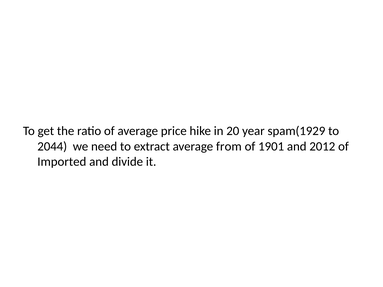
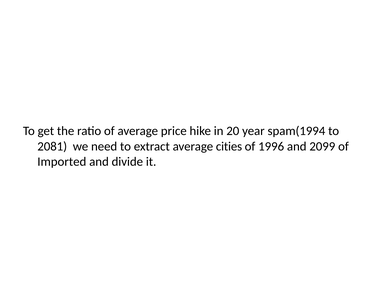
spam(1929: spam(1929 -> spam(1994
2044: 2044 -> 2081
from: from -> cities
1901: 1901 -> 1996
2012: 2012 -> 2099
